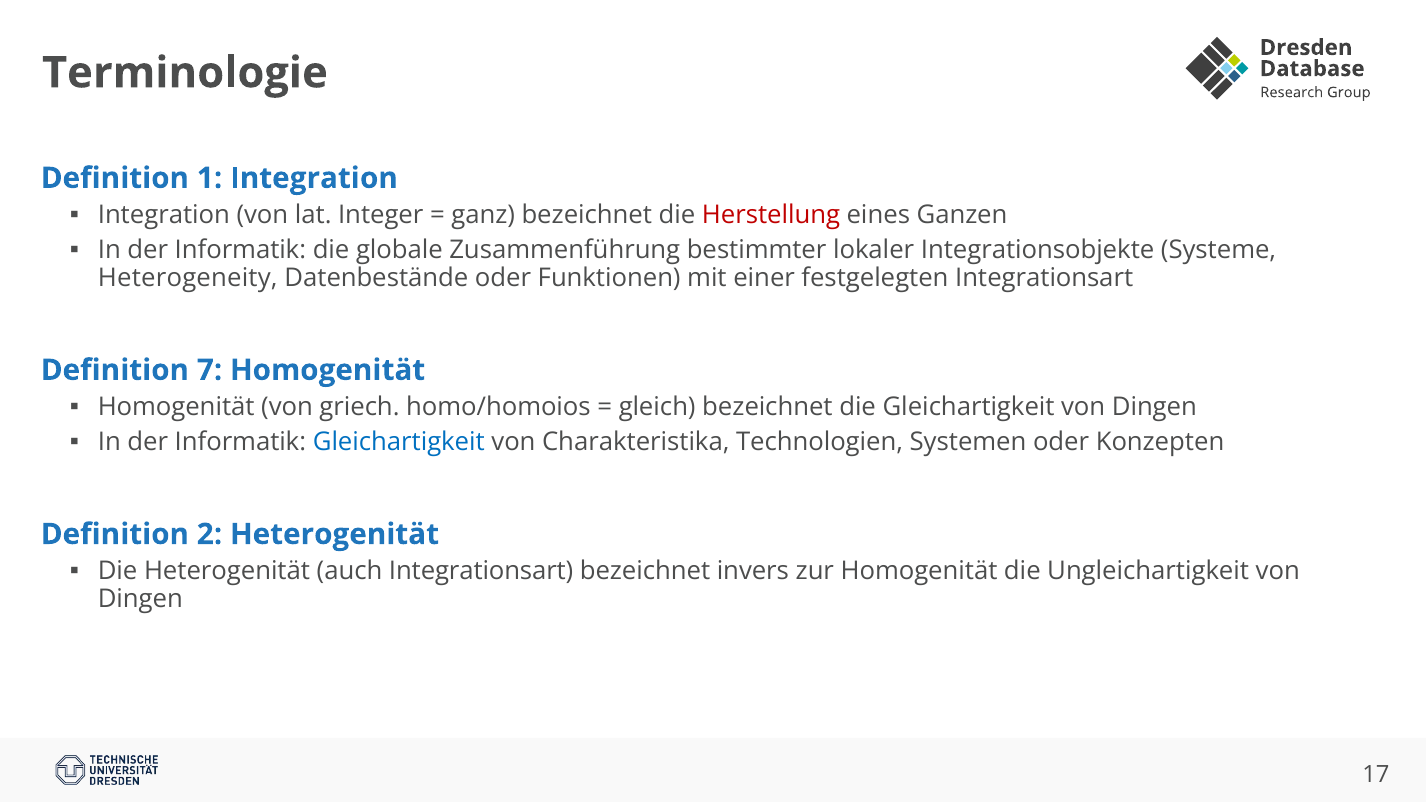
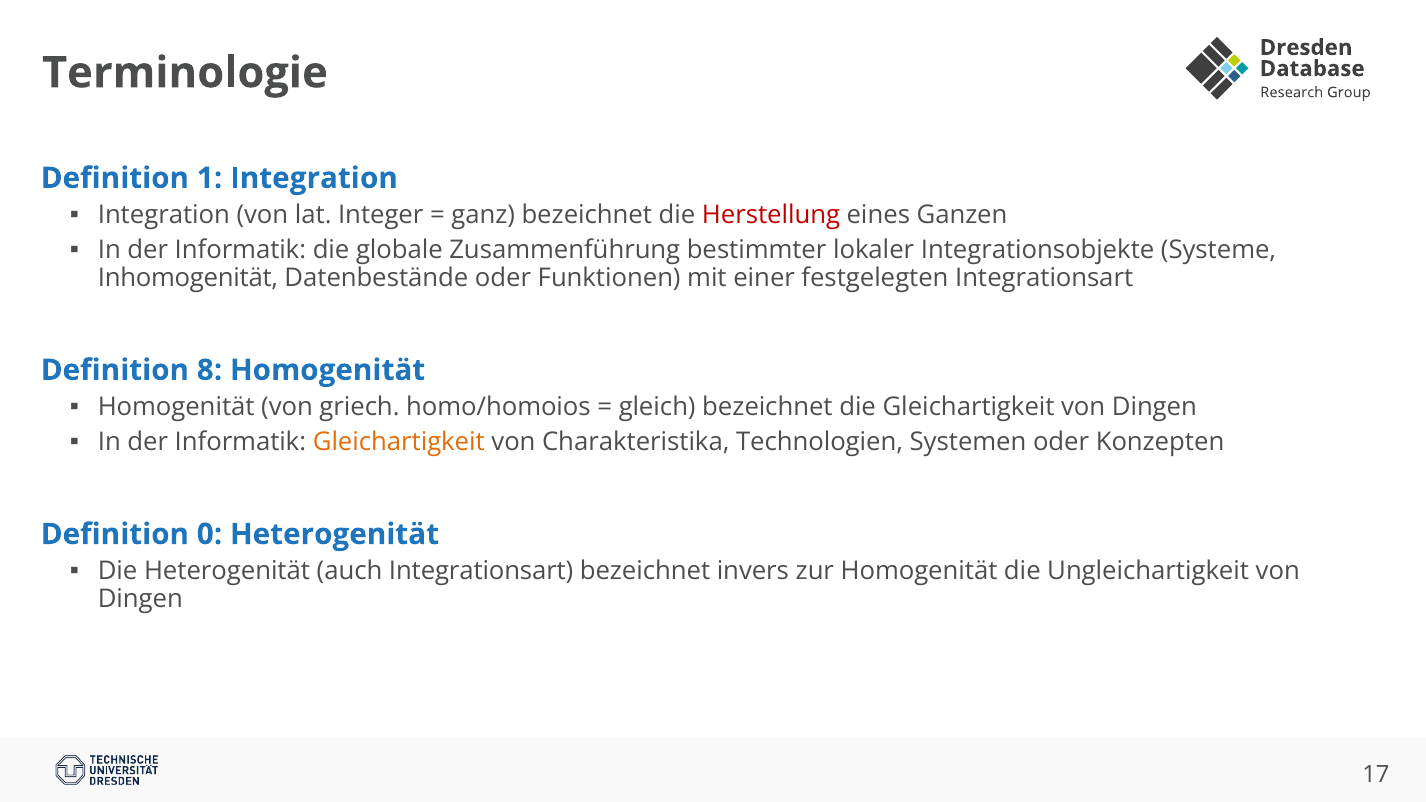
Heterogeneity: Heterogeneity -> Inhomogenität
7: 7 -> 8
Gleichartigkeit at (399, 442) colour: blue -> orange
2: 2 -> 0
